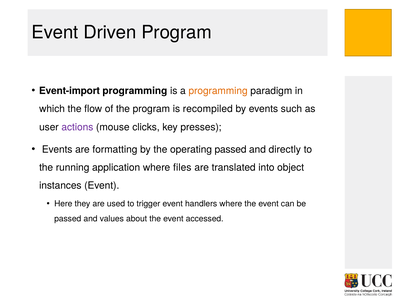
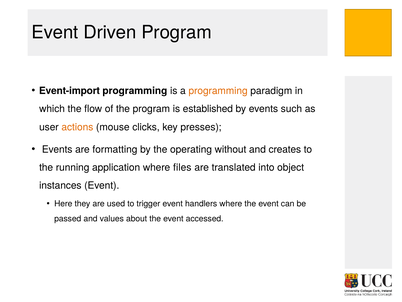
recompiled: recompiled -> established
actions colour: purple -> orange
operating passed: passed -> without
directly: directly -> creates
